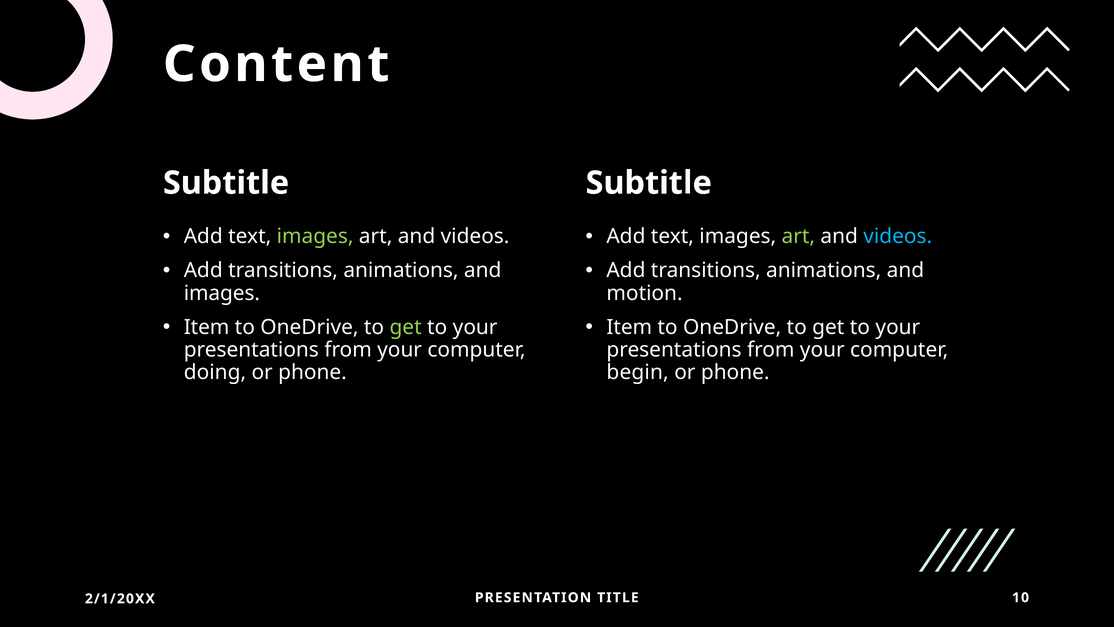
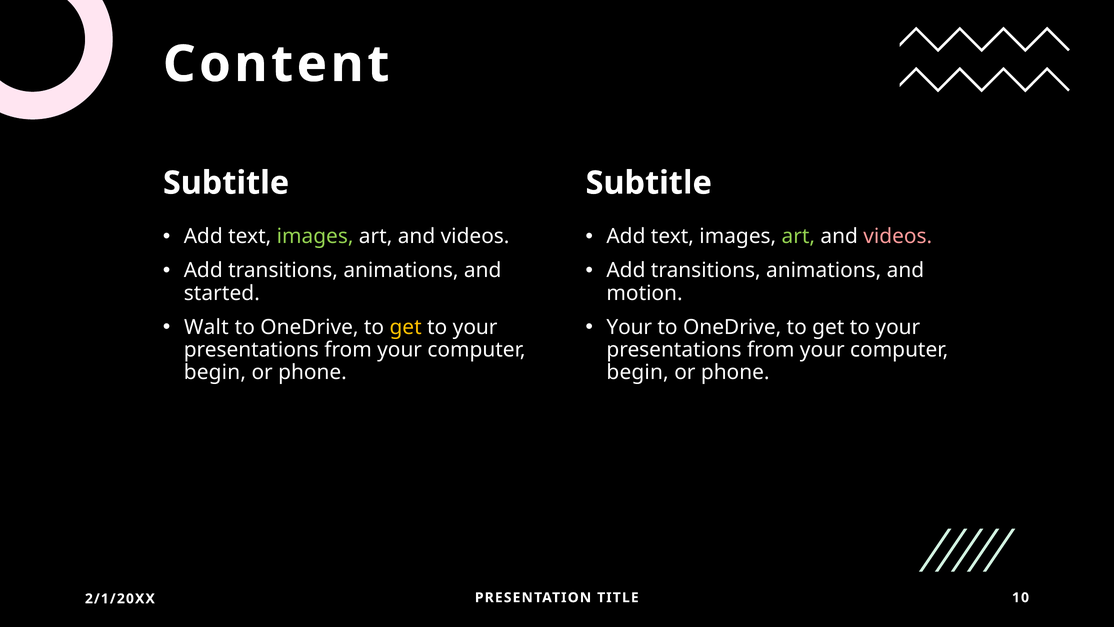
videos at (898, 236) colour: light blue -> pink
images at (222, 293): images -> started
Item at (207, 327): Item -> Walt
get at (406, 327) colour: light green -> yellow
Item at (629, 327): Item -> Your
doing at (215, 372): doing -> begin
